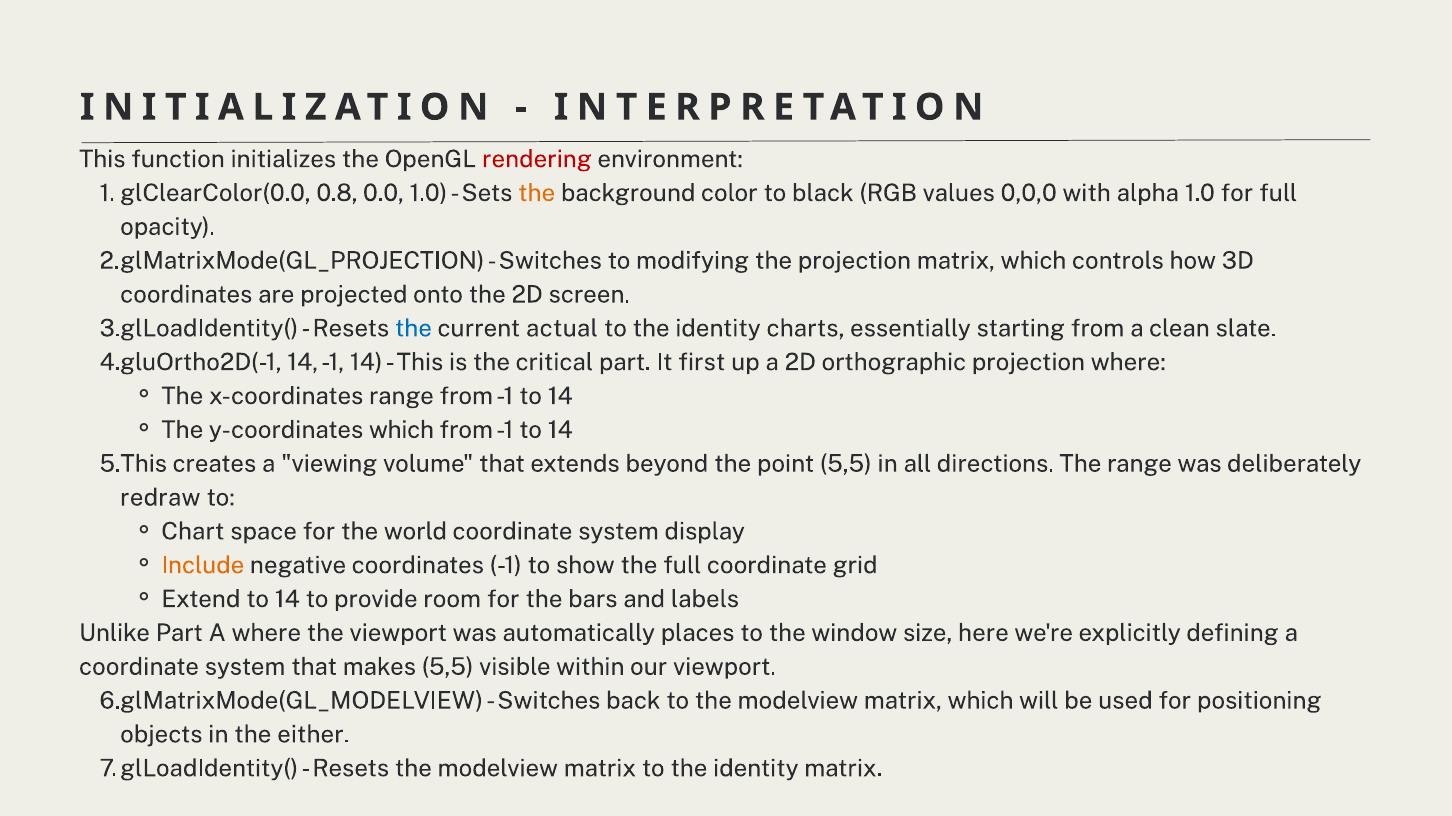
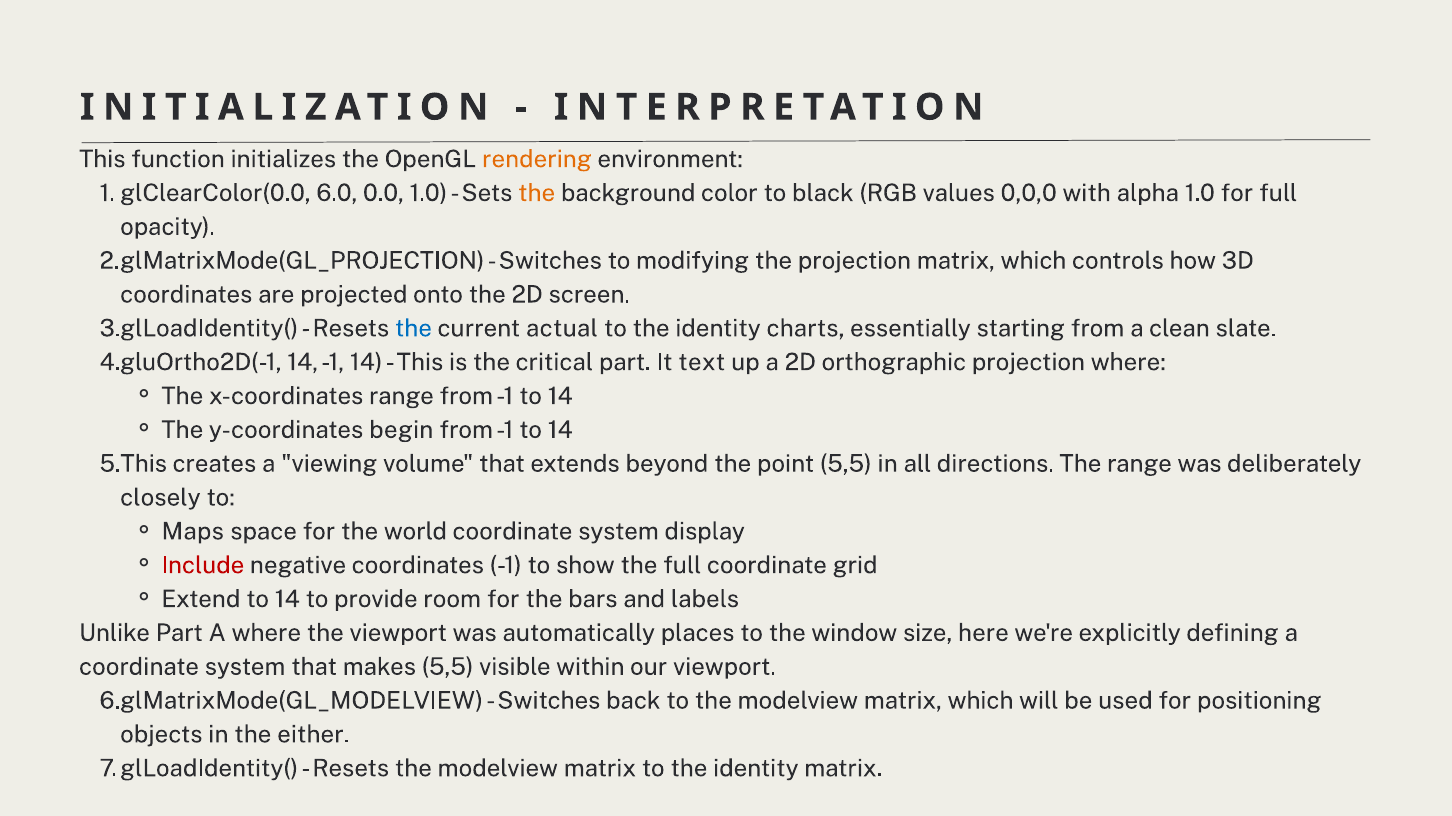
rendering colour: red -> orange
0.8: 0.8 -> 6.0
first: first -> text
y-coordinates which: which -> begin
redraw: redraw -> closely
Chart: Chart -> Maps
Include colour: orange -> red
